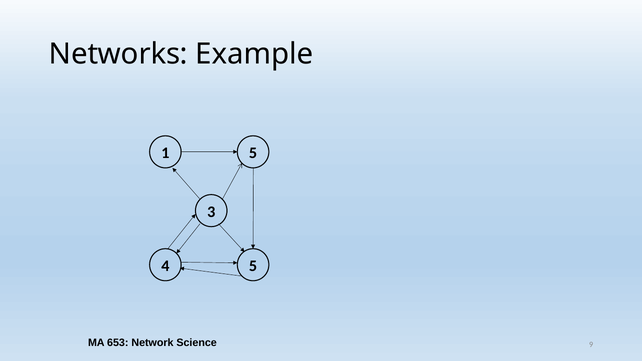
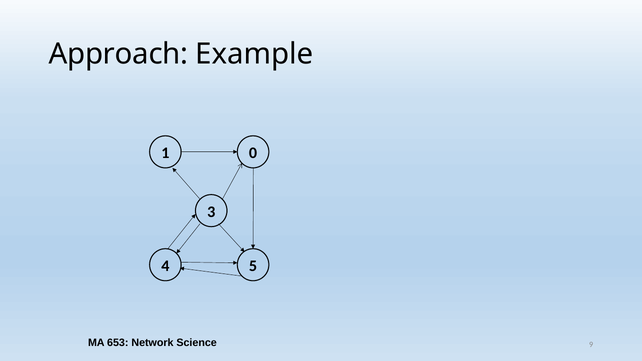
Networks: Networks -> Approach
1 5: 5 -> 0
